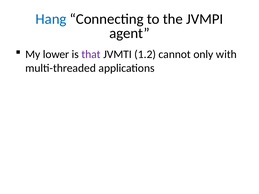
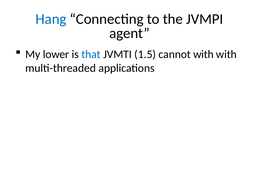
that colour: purple -> blue
1.2: 1.2 -> 1.5
cannot only: only -> with
